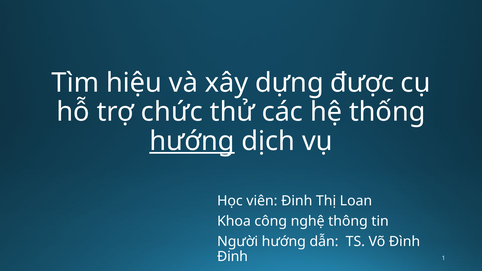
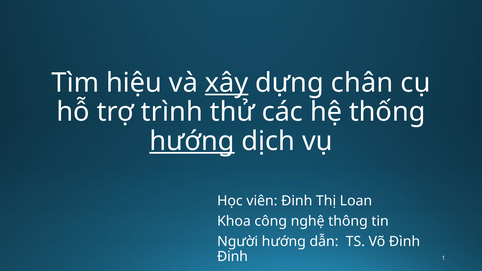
xây underline: none -> present
được: được -> chân
chức: chức -> trình
